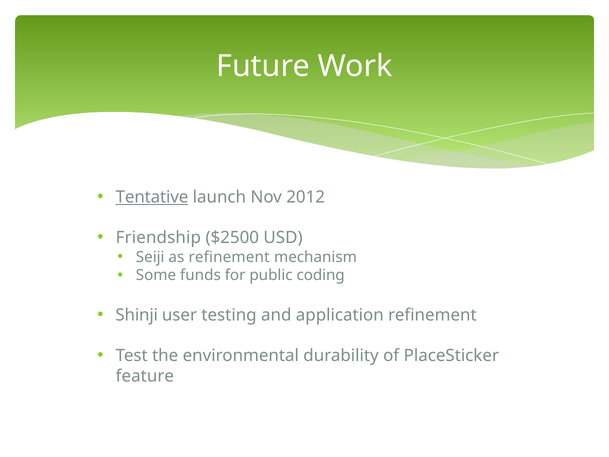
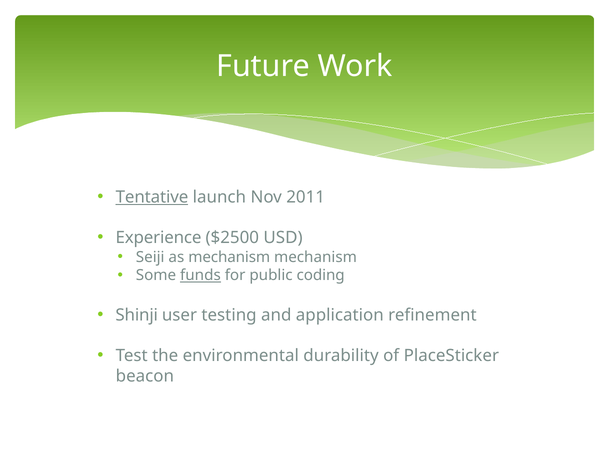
2012: 2012 -> 2011
Friendship: Friendship -> Experience
as refinement: refinement -> mechanism
funds underline: none -> present
feature: feature -> beacon
